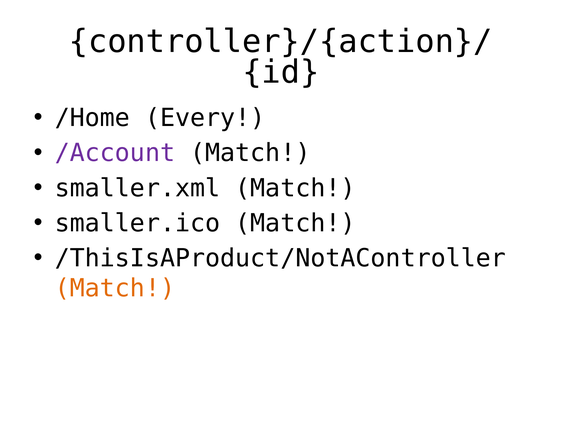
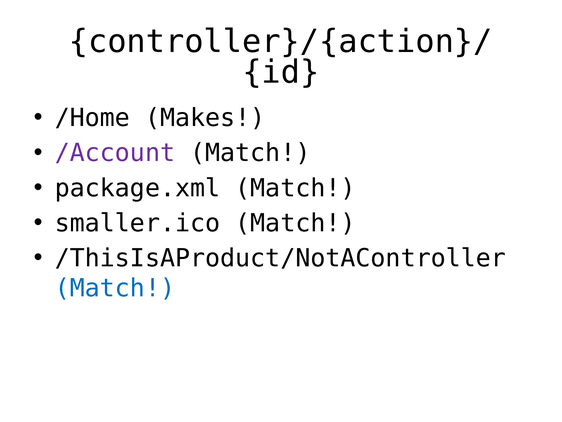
Every: Every -> Makes
smaller.xml: smaller.xml -> package.xml
Match at (115, 288) colour: orange -> blue
